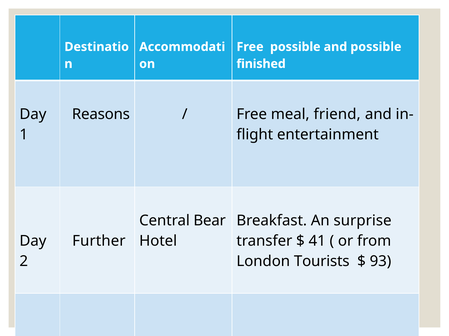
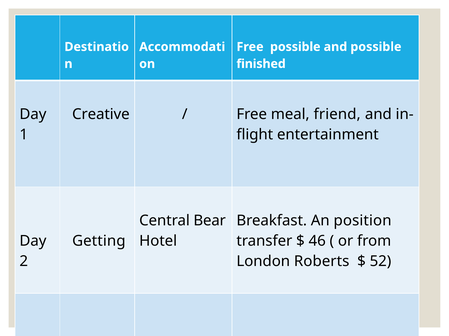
Reasons: Reasons -> Creative
surprise: surprise -> position
Further: Further -> Getting
41: 41 -> 46
Tourists: Tourists -> Roberts
93: 93 -> 52
